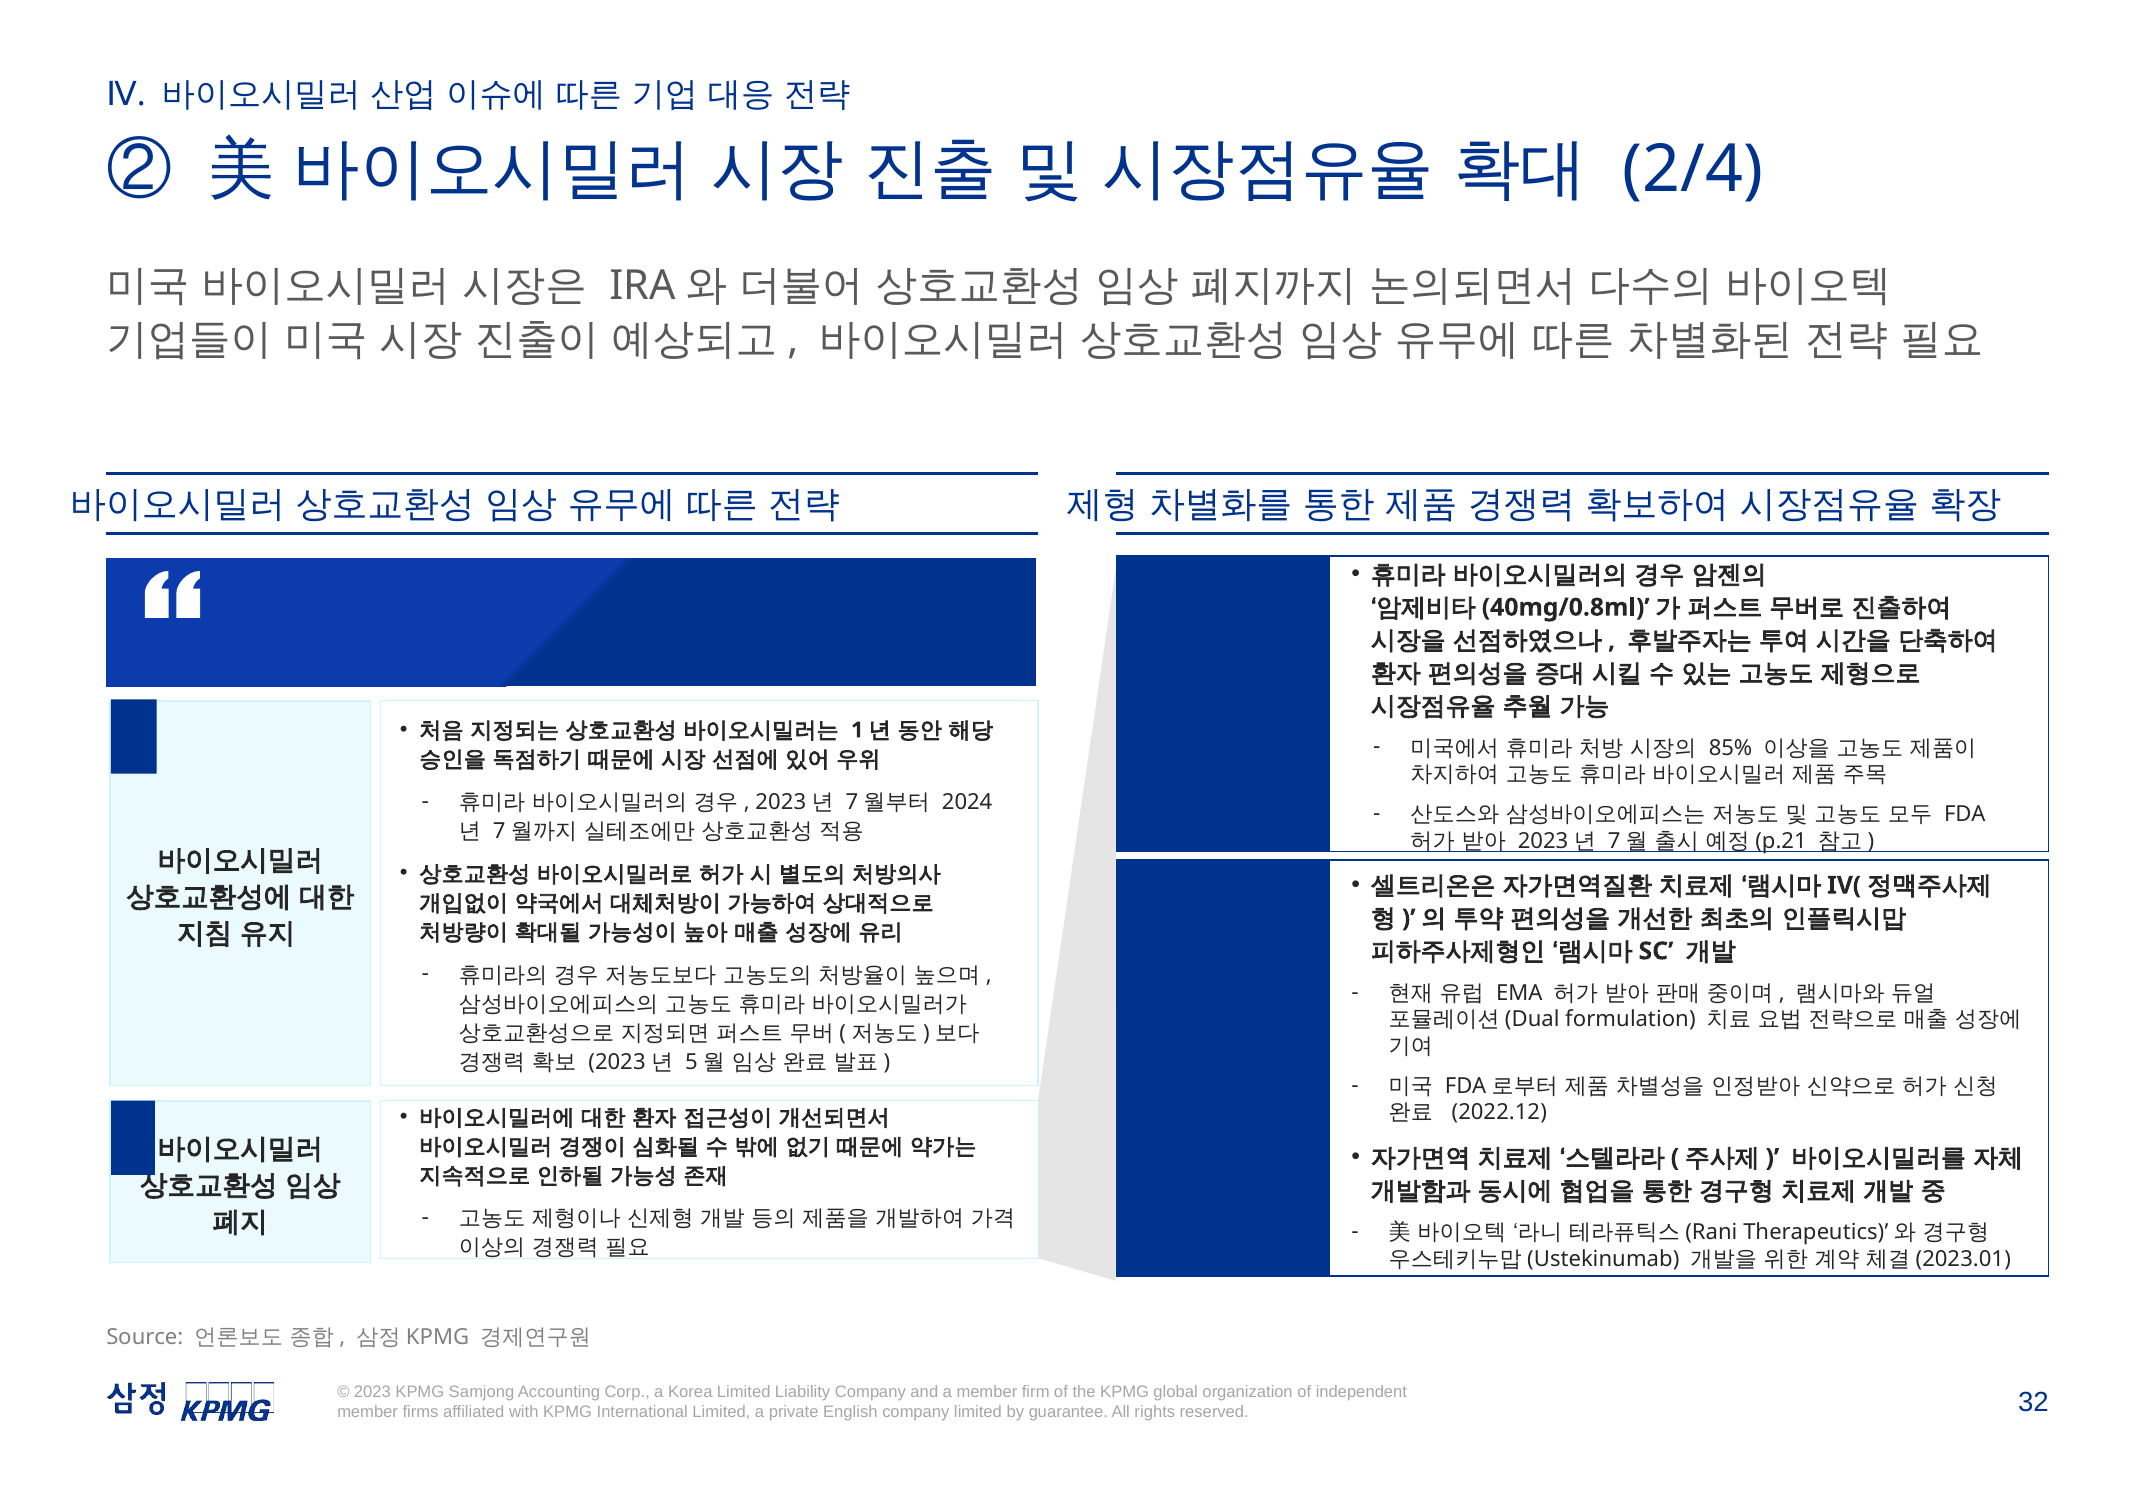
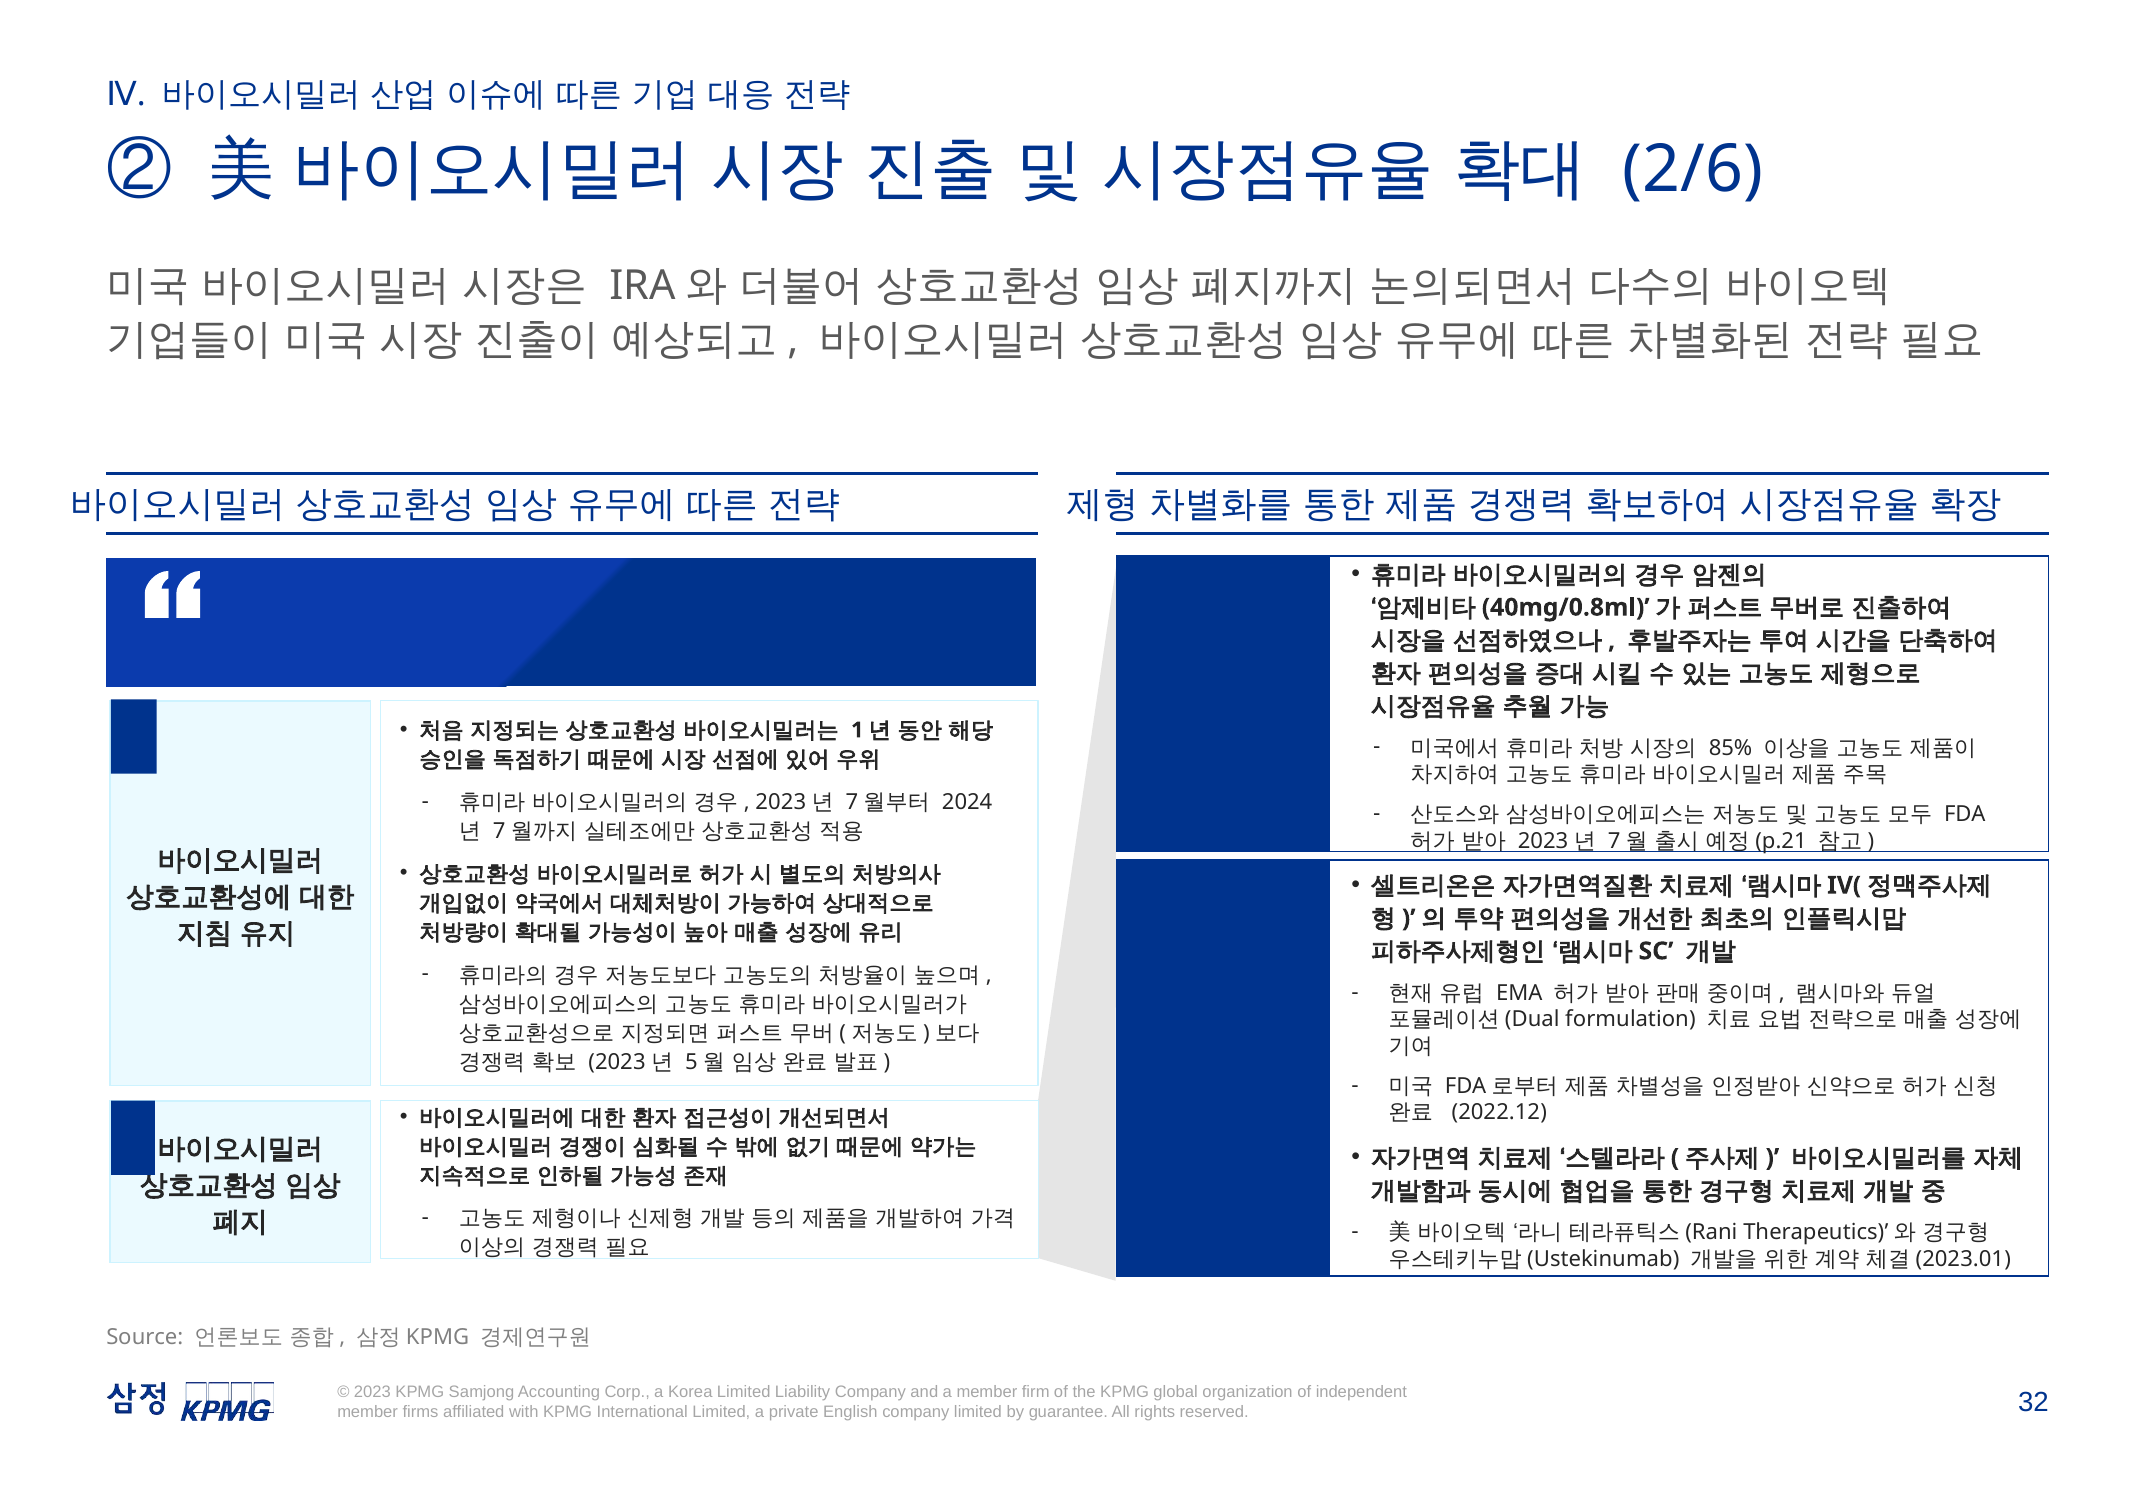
2/4: 2/4 -> 2/6
